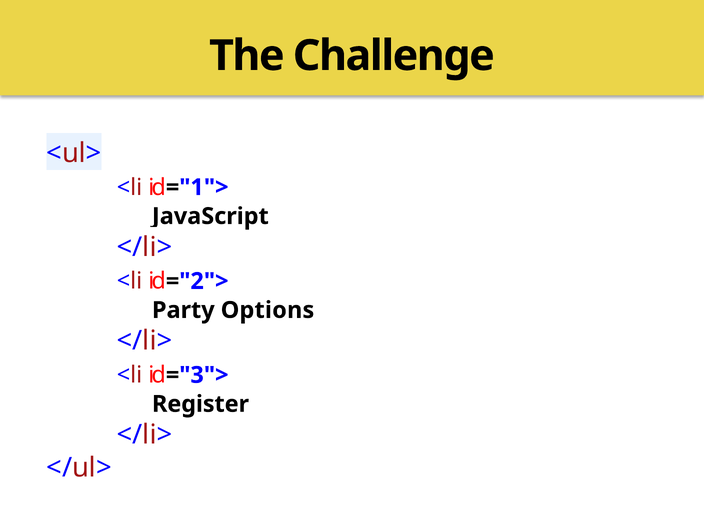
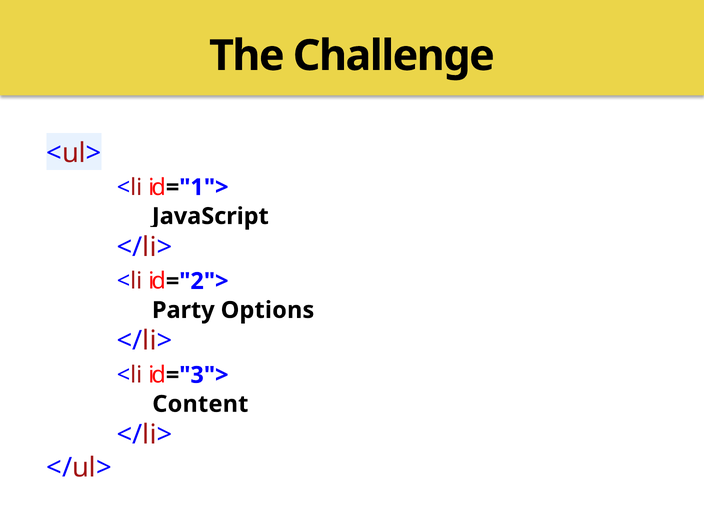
Register: Register -> Content
